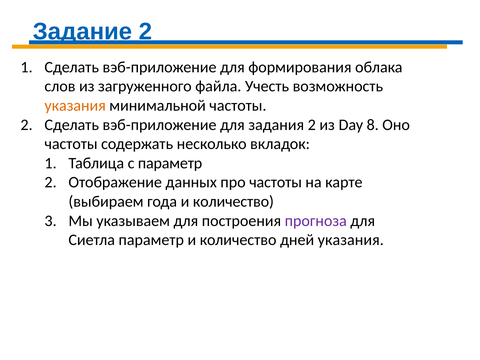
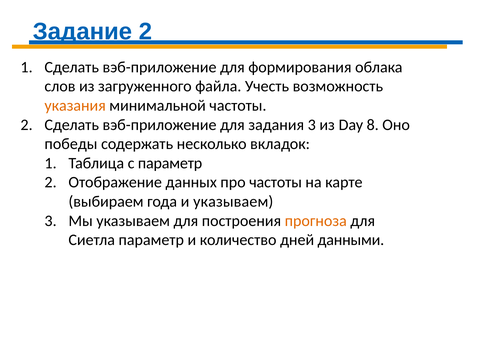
задания 2: 2 -> 3
частоты at (71, 144): частоты -> победы
года и количество: количество -> указываем
прогноза colour: purple -> orange
дней указания: указания -> данными
